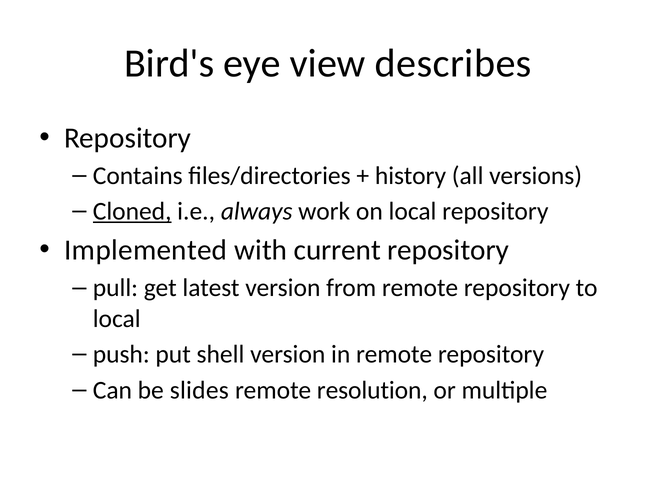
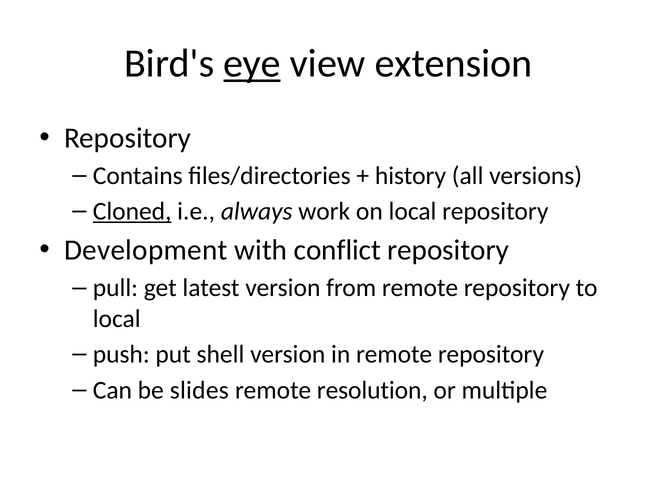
eye underline: none -> present
describes: describes -> extension
Implemented: Implemented -> Development
current: current -> conflict
